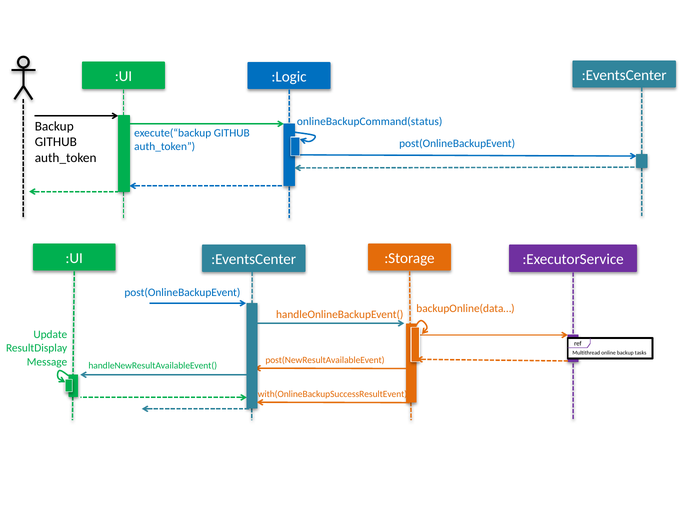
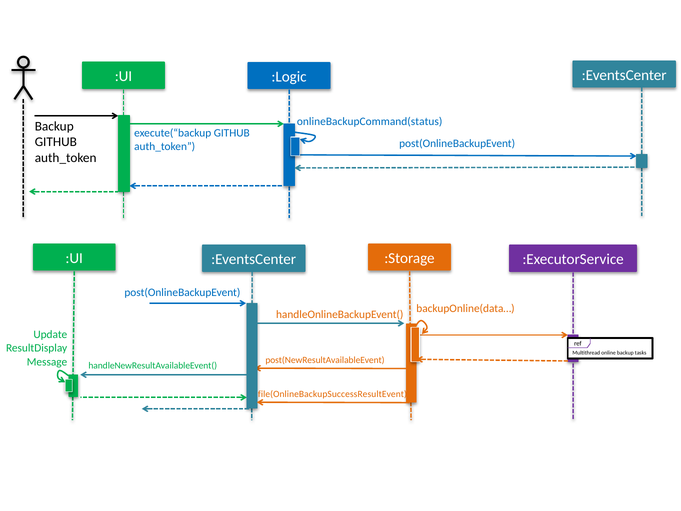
with(OnlineBackupSuccessResultEvent: with(OnlineBackupSuccessResultEvent -> file(OnlineBackupSuccessResultEvent
